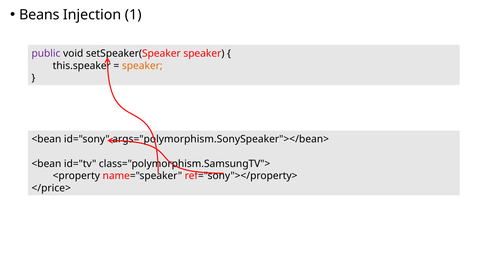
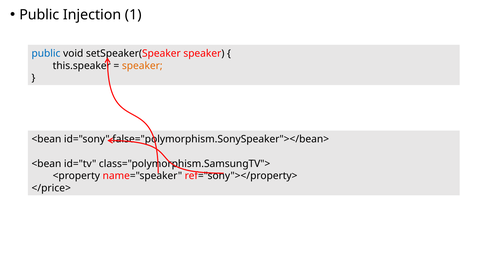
Beans at (39, 15): Beans -> Public
public at (46, 53) colour: purple -> blue
args="polymorphism.SonySpeaker"></bean>: args="polymorphism.SonySpeaker"></bean> -> false="polymorphism.SonySpeaker"></bean>
